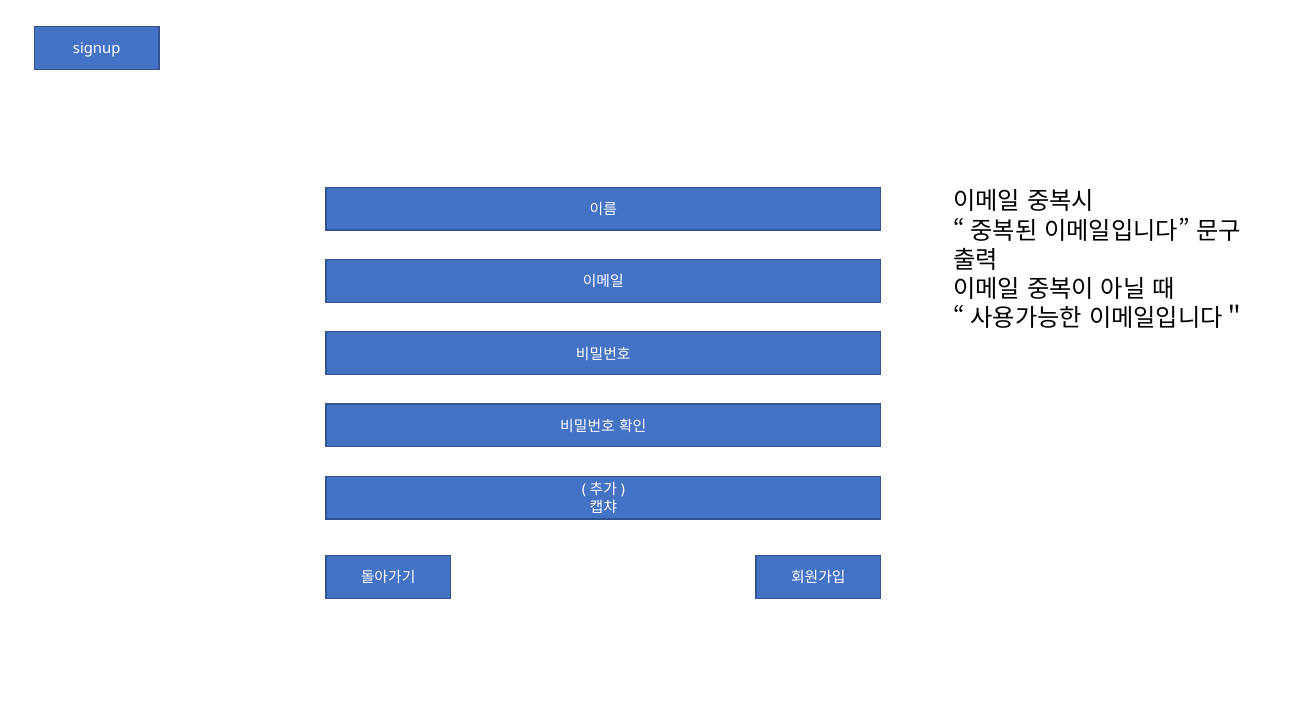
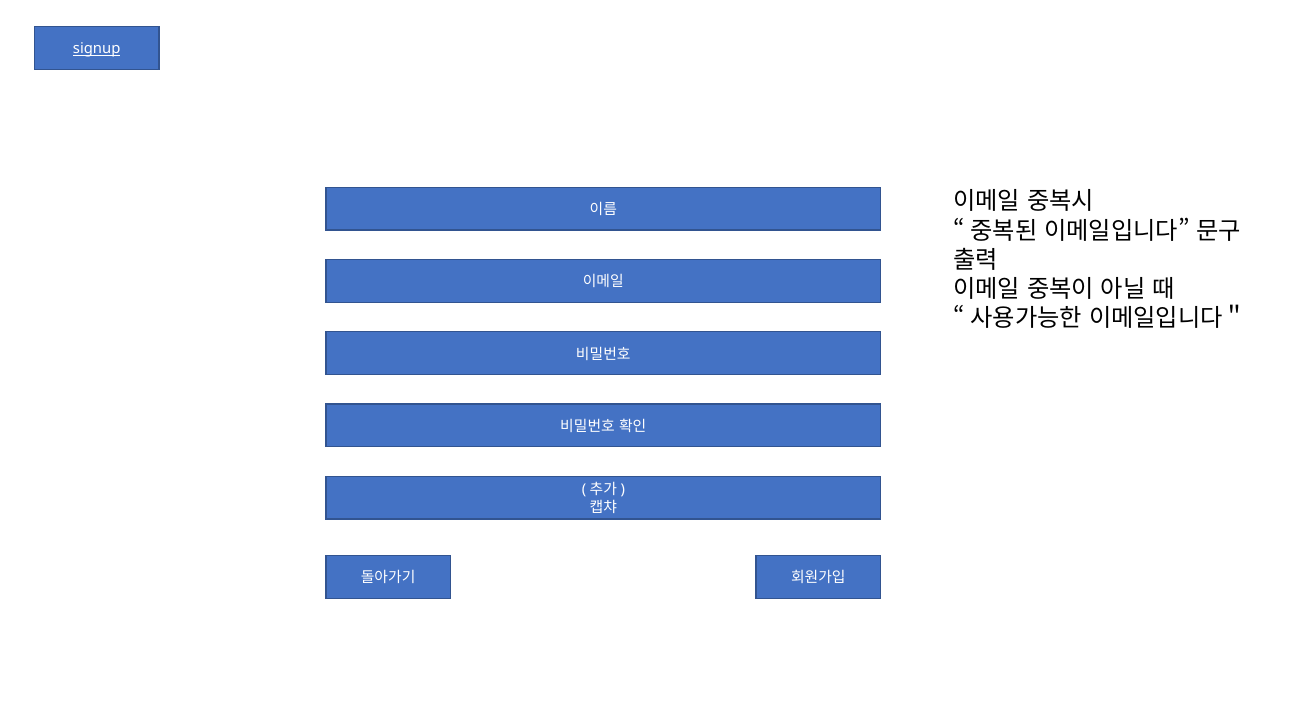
signup underline: none -> present
